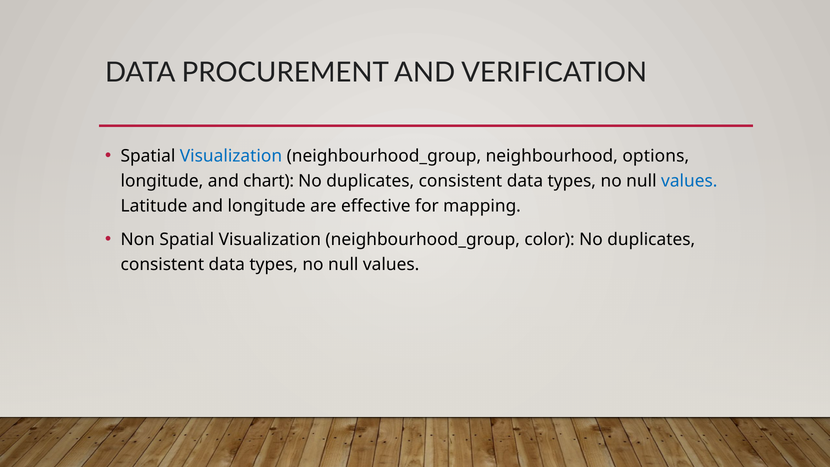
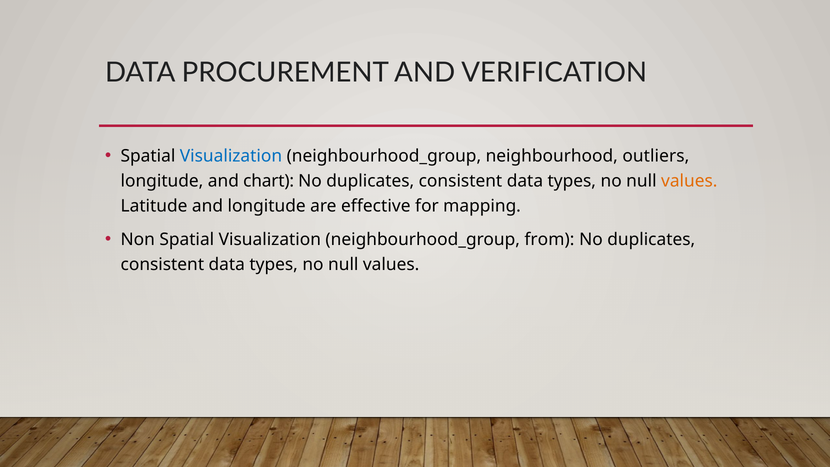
options: options -> outliers
values at (689, 181) colour: blue -> orange
color: color -> from
